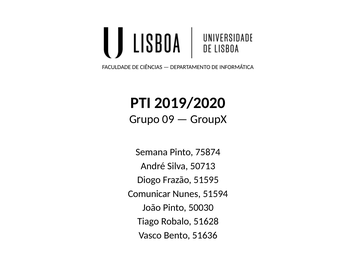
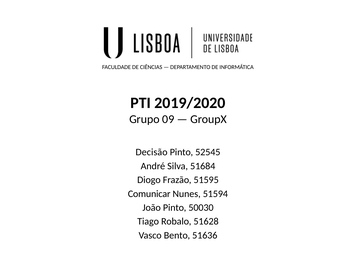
Semana: Semana -> Decisão
75874: 75874 -> 52545
50713: 50713 -> 51684
